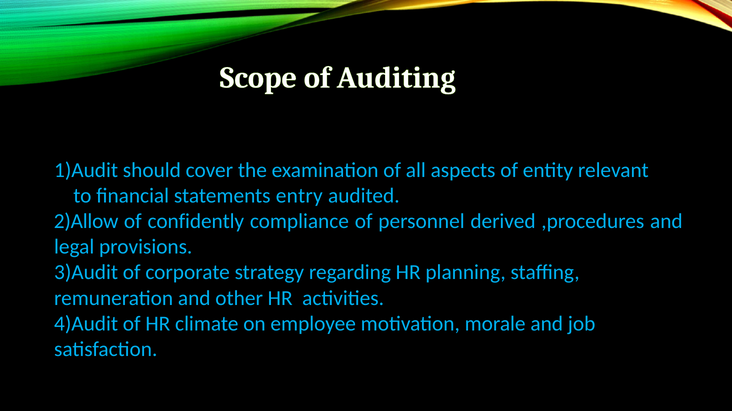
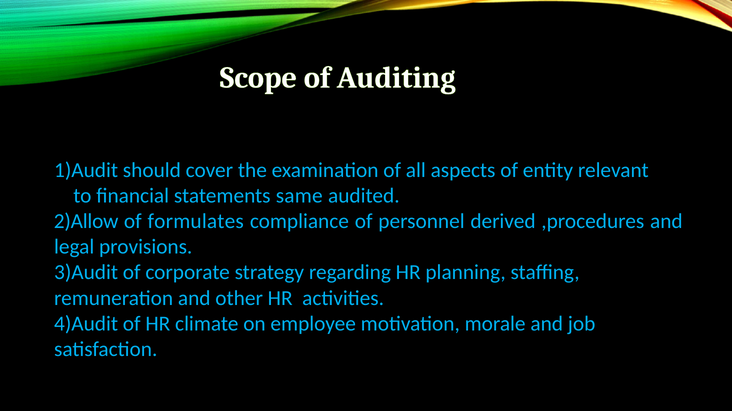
entry: entry -> same
confidently: confidently -> formulates
